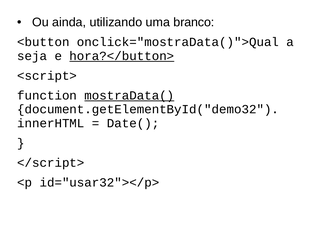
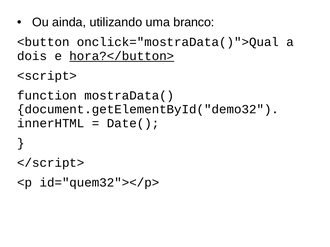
seja: seja -> dois
mostraData( underline: present -> none
id="usar32"></p>: id="usar32"></p> -> id="quem32"></p>
